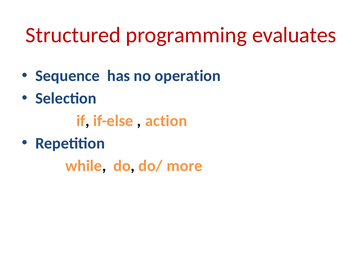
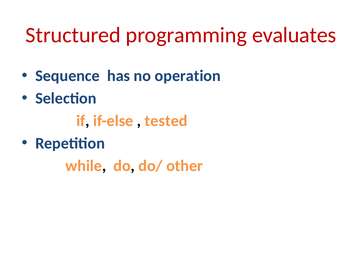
action: action -> tested
more: more -> other
